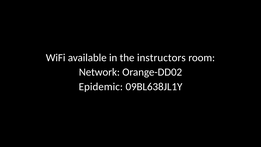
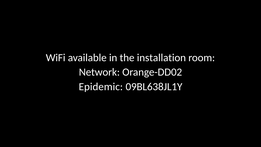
instructors: instructors -> installation
